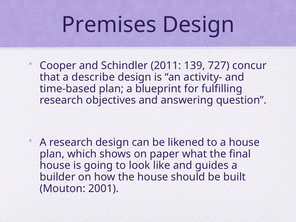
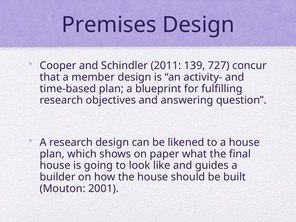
describe: describe -> member
